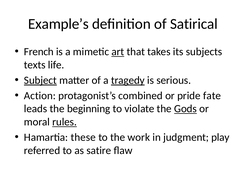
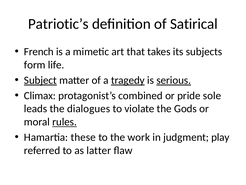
Example’s: Example’s -> Patriotic’s
art underline: present -> none
texts: texts -> form
serious underline: none -> present
Action: Action -> Climax
fate: fate -> sole
beginning: beginning -> dialogues
Gods underline: present -> none
satire: satire -> latter
